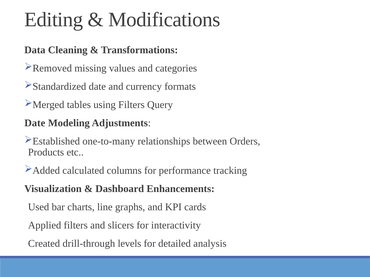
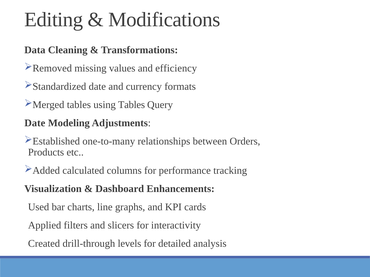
categories: categories -> efficiency
using Filters: Filters -> Tables
